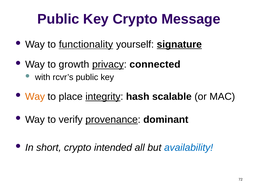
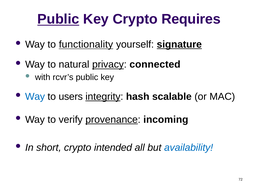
Public at (58, 19) underline: none -> present
Message: Message -> Requires
growth: growth -> natural
Way at (35, 97) colour: orange -> blue
place: place -> users
dominant: dominant -> incoming
